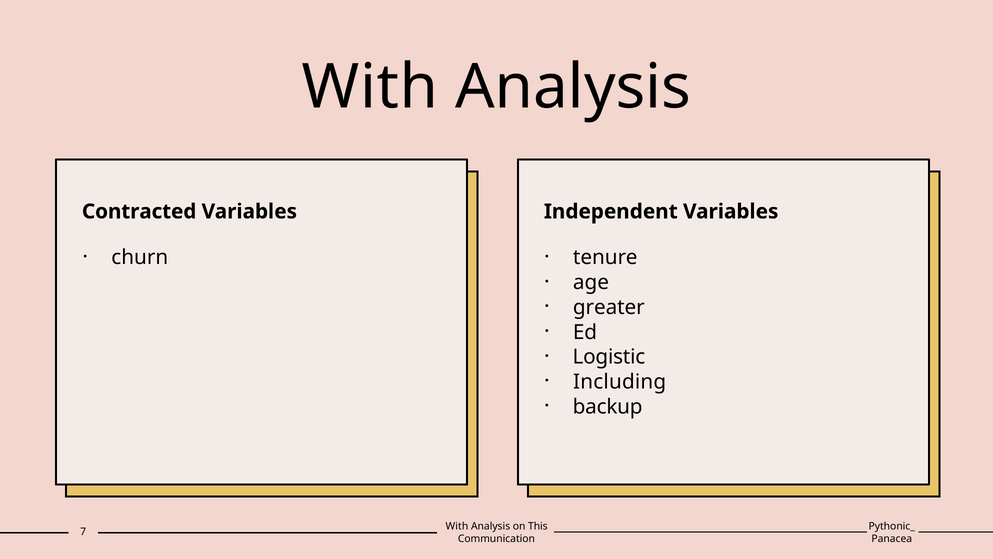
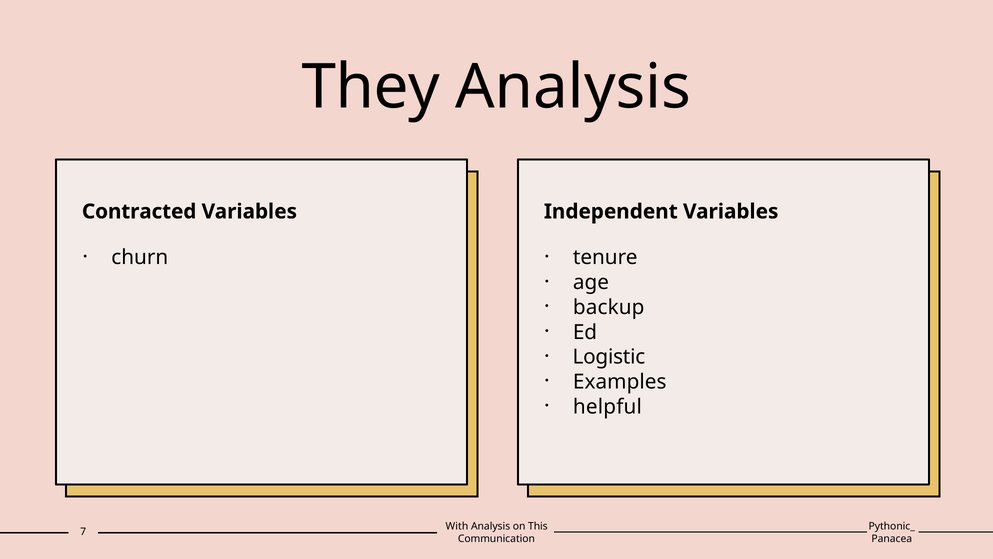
With at (370, 87): With -> They
greater: greater -> backup
Including: Including -> Examples
backup: backup -> helpful
